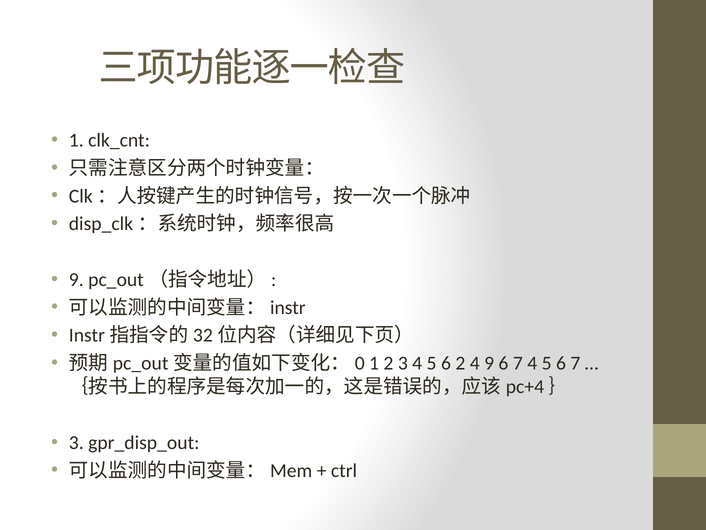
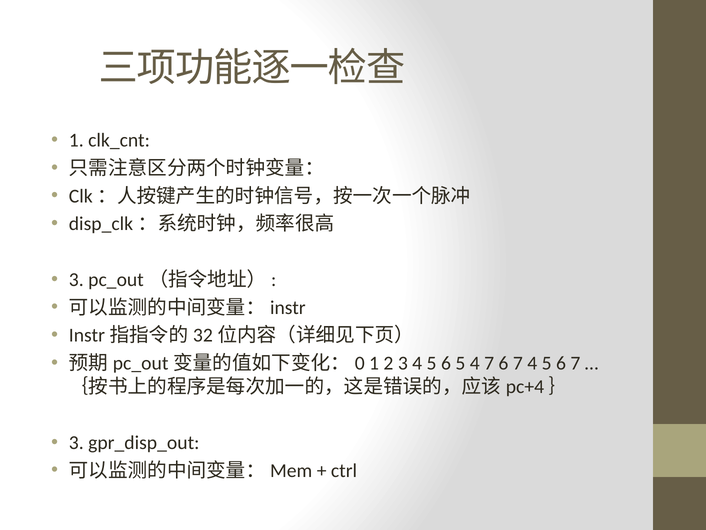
9 at (76, 279): 9 -> 3
6 2: 2 -> 5
4 9: 9 -> 7
